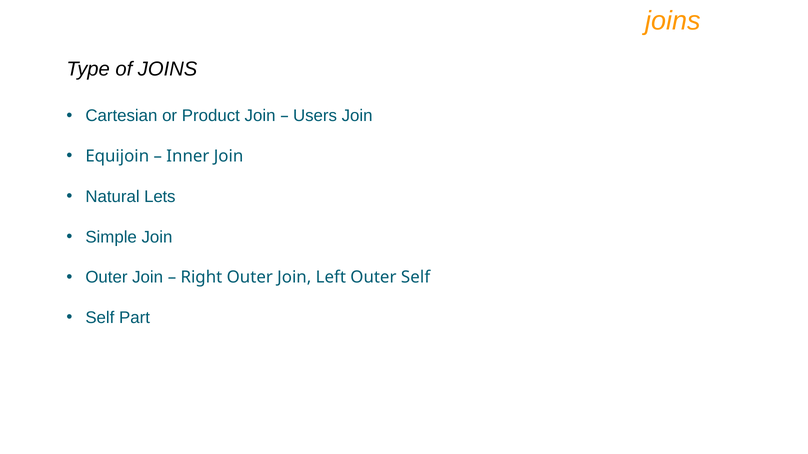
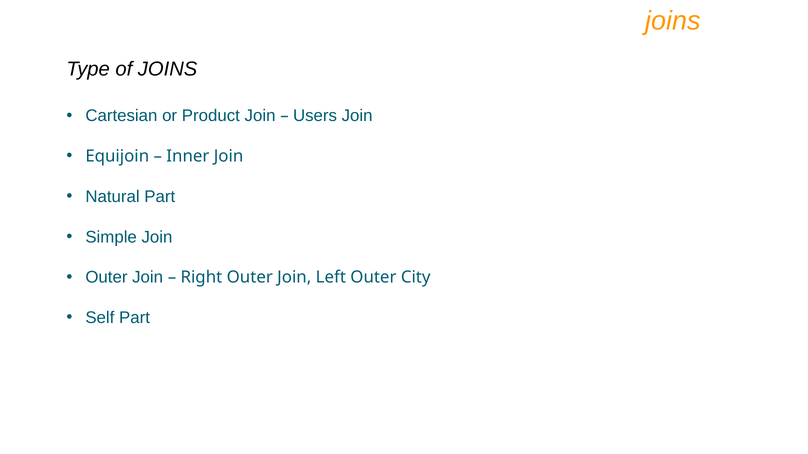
Natural Lets: Lets -> Part
Outer Self: Self -> City
